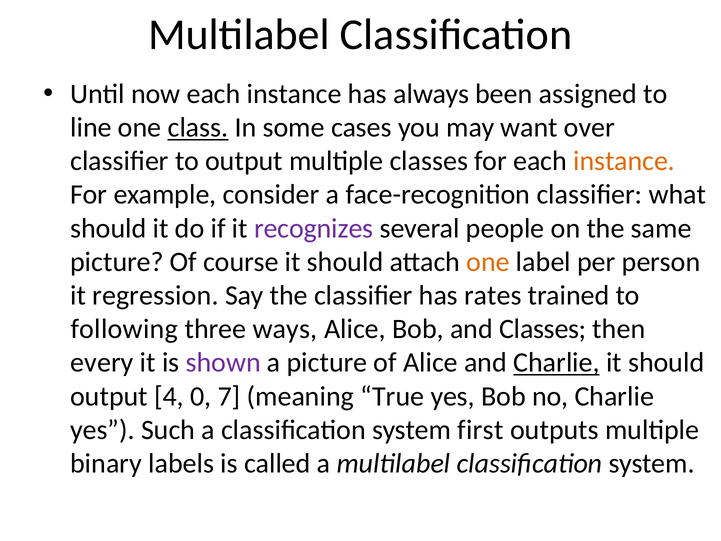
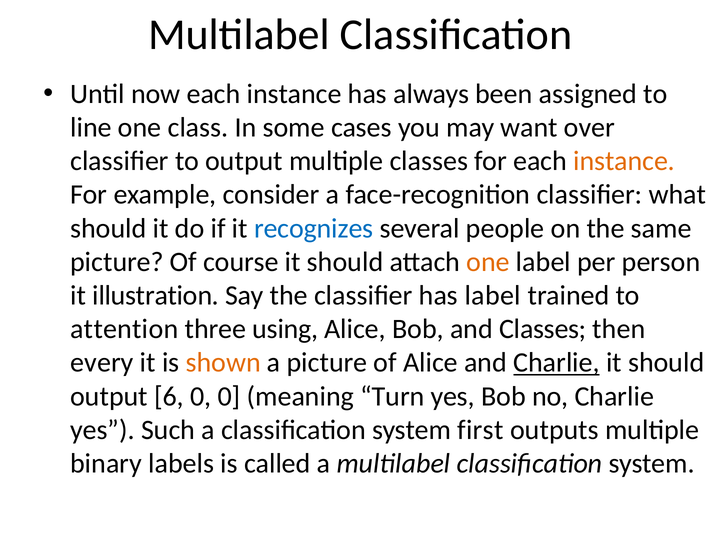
class underline: present -> none
recognizes colour: purple -> blue
regression: regression -> illustration
has rates: rates -> label
following: following -> attention
ways: ways -> using
shown colour: purple -> orange
4: 4 -> 6
0 7: 7 -> 0
True: True -> Turn
